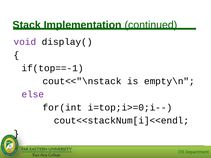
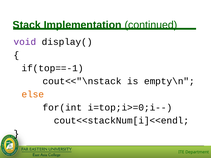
else colour: purple -> orange
